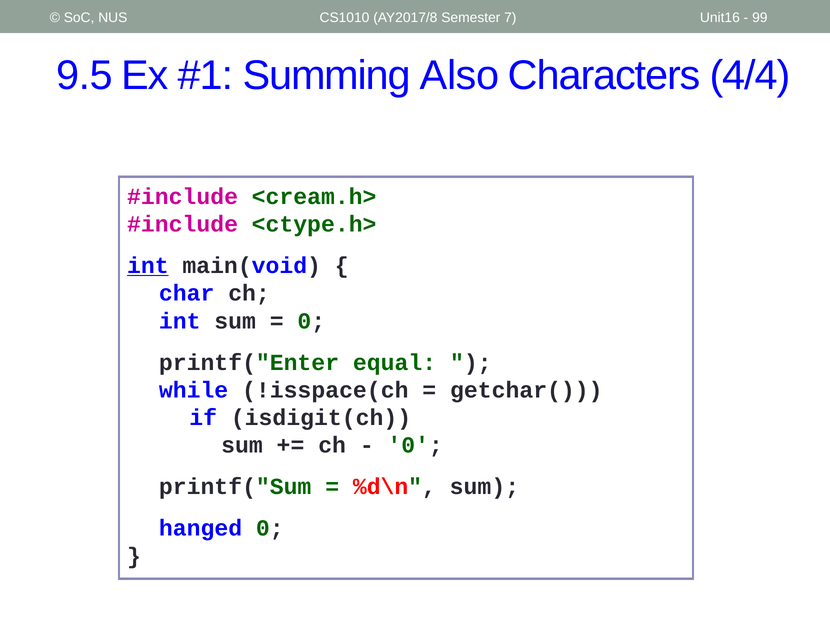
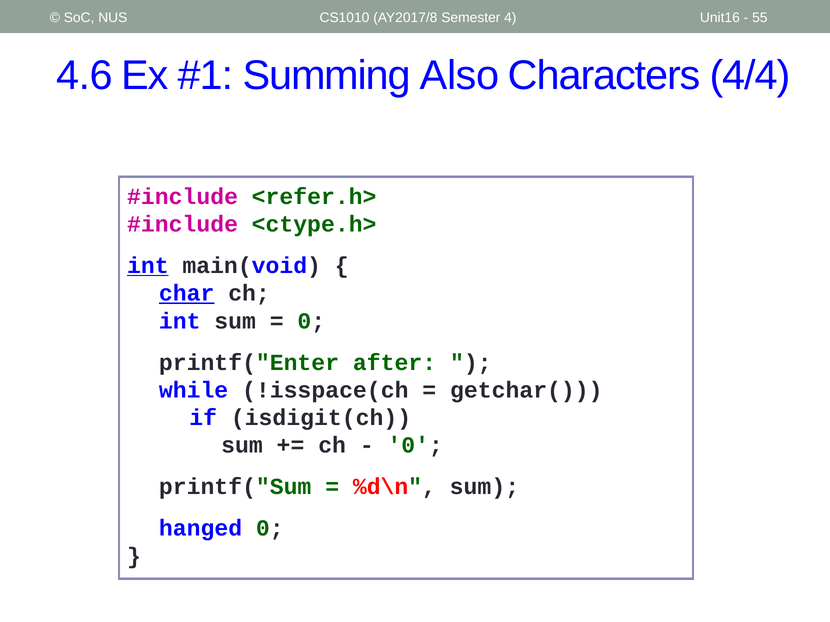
7: 7 -> 4
99: 99 -> 55
9.5: 9.5 -> 4.6
<cream.h>: <cream.h> -> <refer.h>
char underline: none -> present
equal: equal -> after
